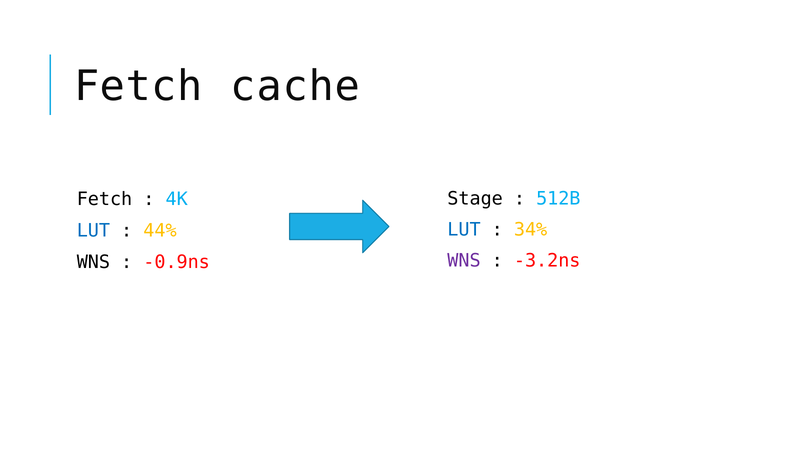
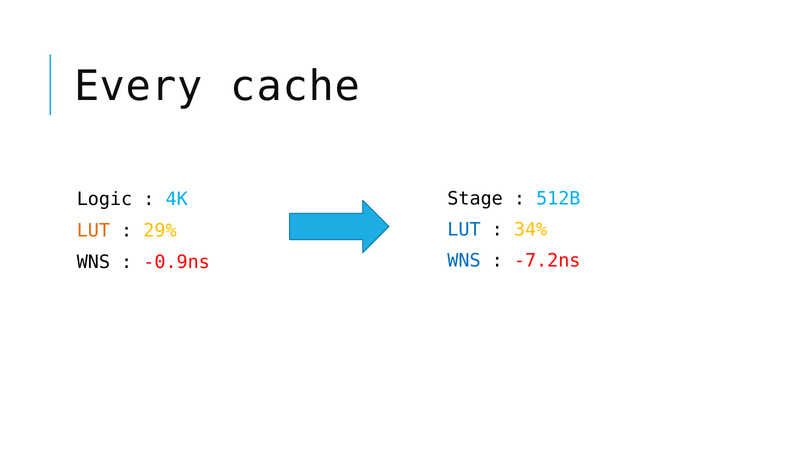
Fetch at (138, 86): Fetch -> Every
Fetch at (105, 199): Fetch -> Logic
LUT at (93, 231) colour: blue -> orange
44%: 44% -> 29%
WNS at (464, 261) colour: purple -> blue
-3.2ns: -3.2ns -> -7.2ns
